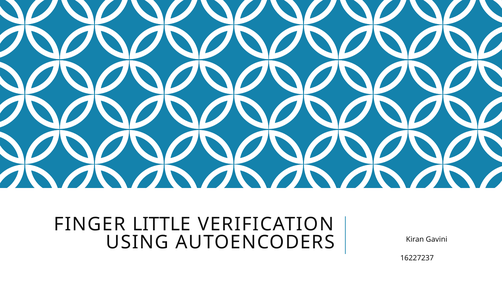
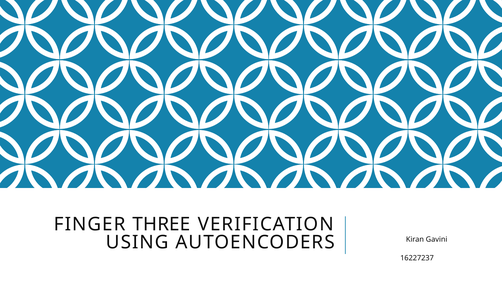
LITTLE: LITTLE -> THREE
